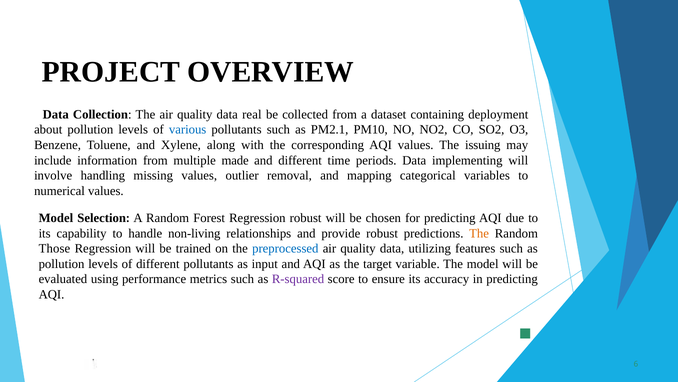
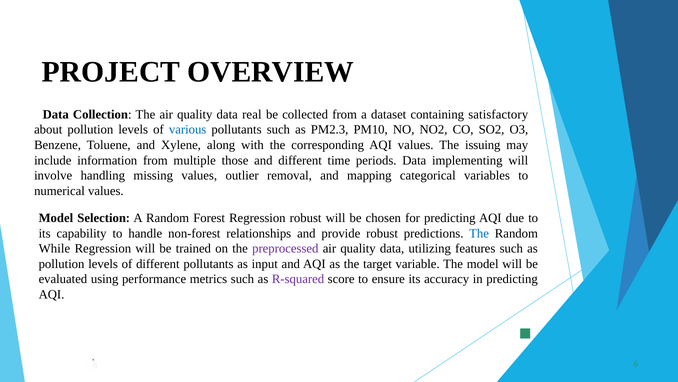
deployment: deployment -> satisfactory
PM2.1: PM2.1 -> PM2.3
made: made -> those
non-living: non-living -> non-forest
The at (479, 233) colour: orange -> blue
Those: Those -> While
preprocessed colour: blue -> purple
